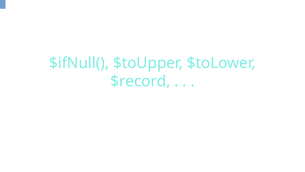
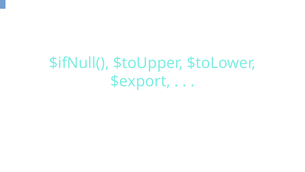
$record: $record -> $export
